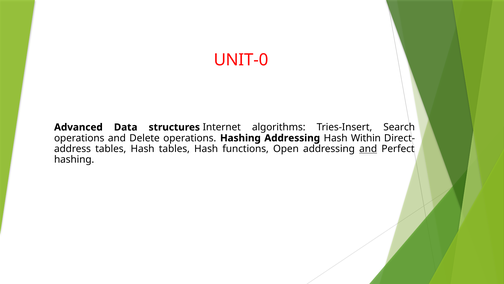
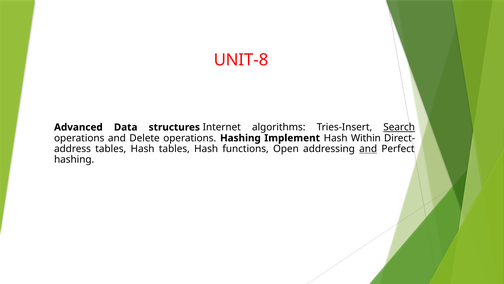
UNIT-0: UNIT-0 -> UNIT-8
Search underline: none -> present
Hashing Addressing: Addressing -> Implement
